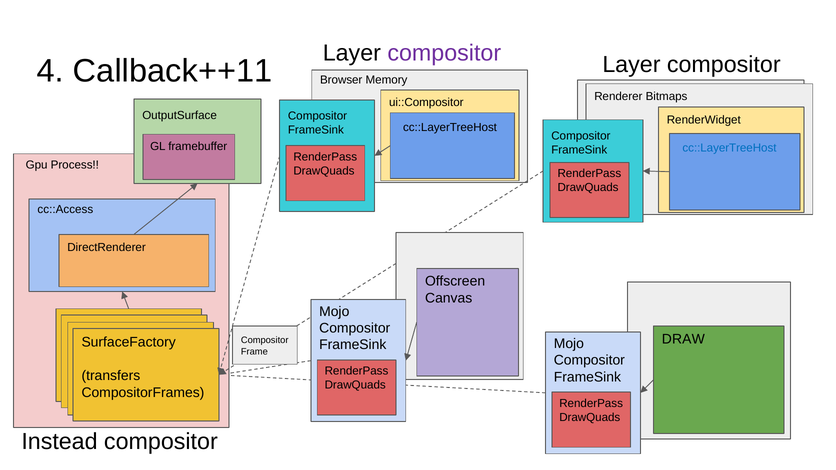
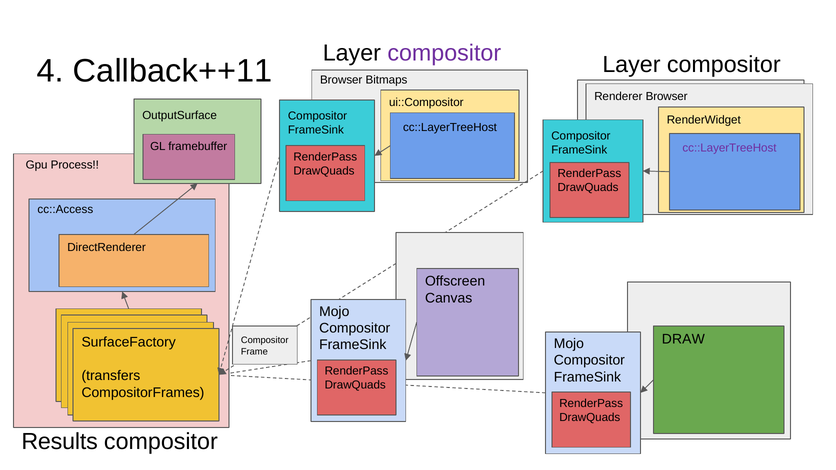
Memory: Memory -> Bitmaps
Renderer Bitmaps: Bitmaps -> Browser
cc::LayerTreeHost at (729, 148) colour: blue -> purple
Instead: Instead -> Results
